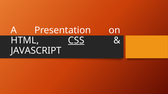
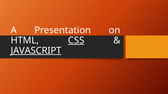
JAVASCRIPT underline: none -> present
